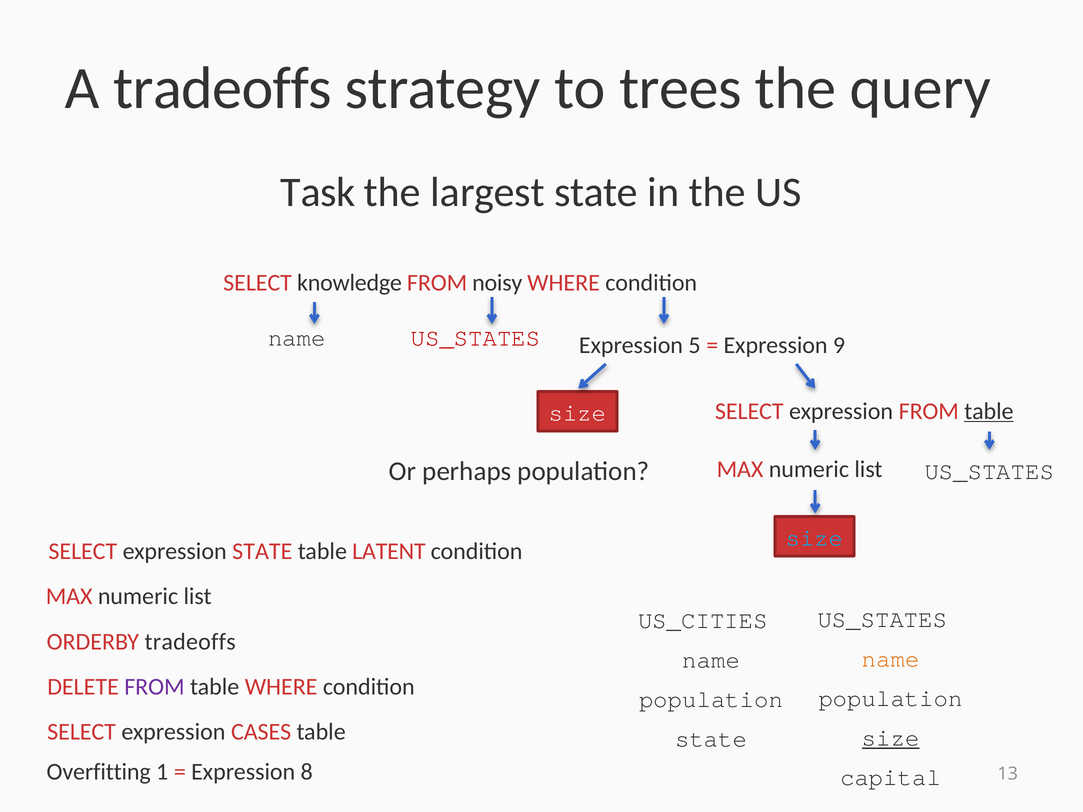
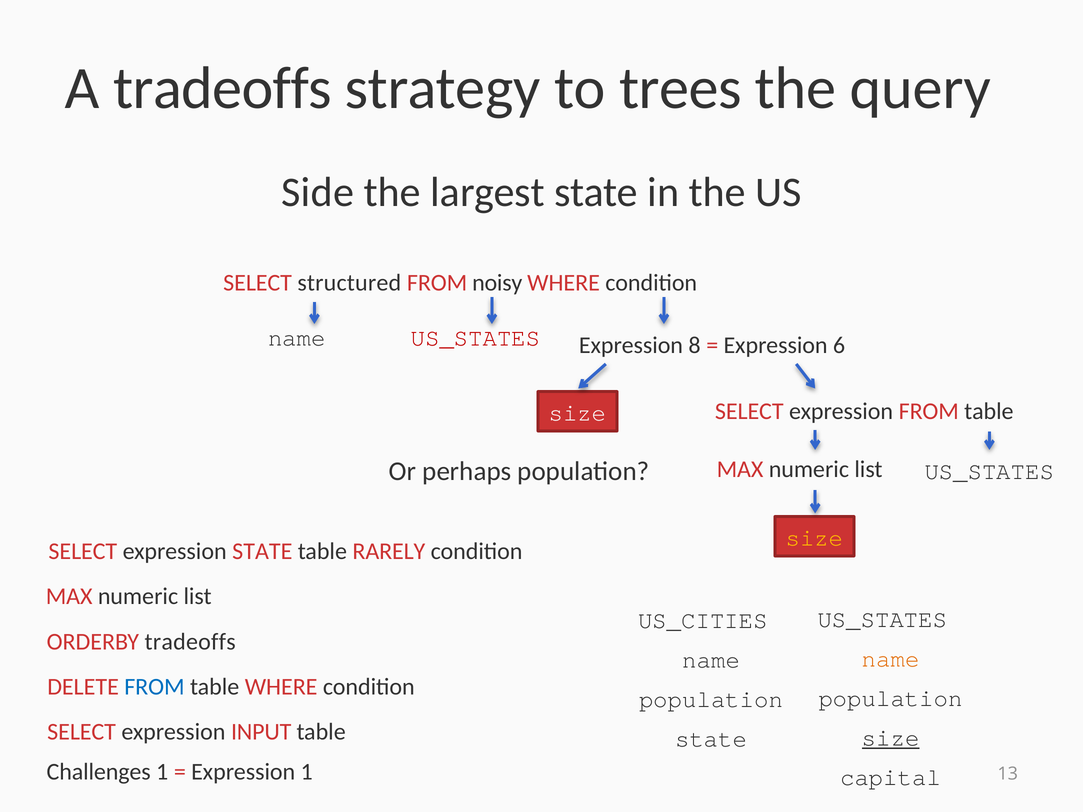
Task: Task -> Side
knowledge: knowledge -> structured
5: 5 -> 8
9: 9 -> 6
table at (989, 411) underline: present -> none
size at (814, 538) colour: light blue -> yellow
LATENT: LATENT -> RARELY
FROM at (154, 687) colour: purple -> blue
CASES: CASES -> INPUT
Overfitting: Overfitting -> Challenges
Expression 8: 8 -> 1
